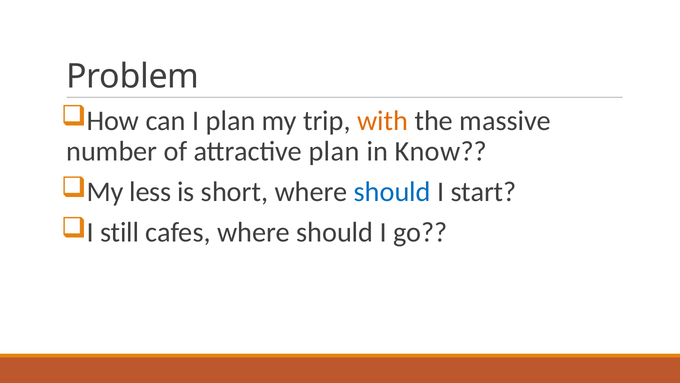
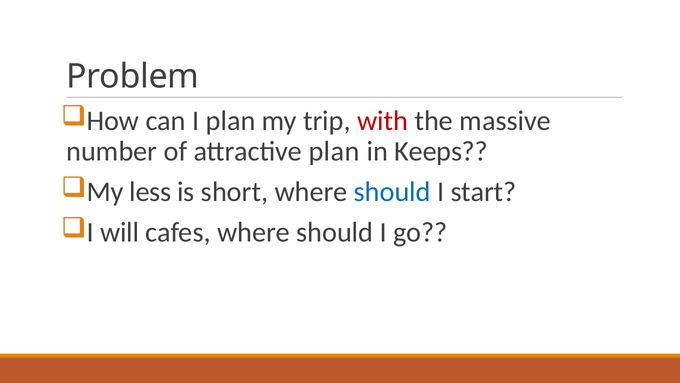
with colour: orange -> red
Know: Know -> Keeps
still: still -> will
